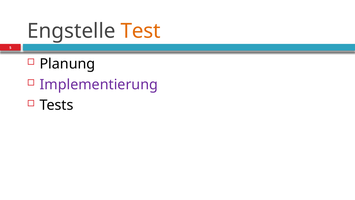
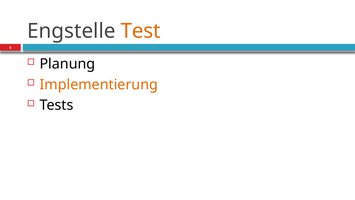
Implementierung colour: purple -> orange
